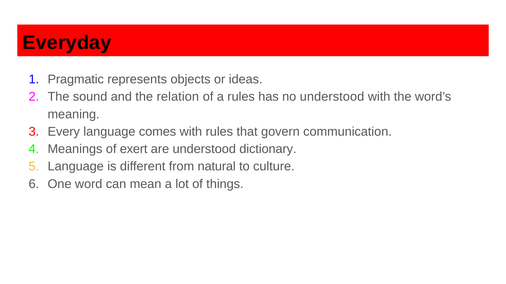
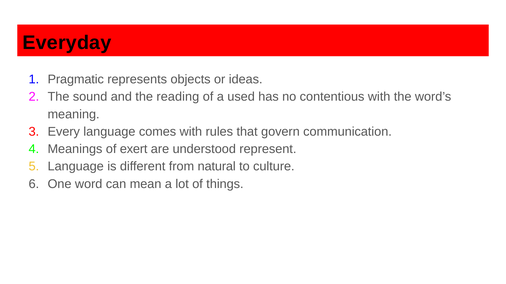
relation: relation -> reading
a rules: rules -> used
no understood: understood -> contentious
dictionary: dictionary -> represent
